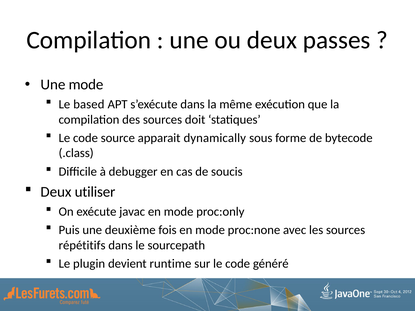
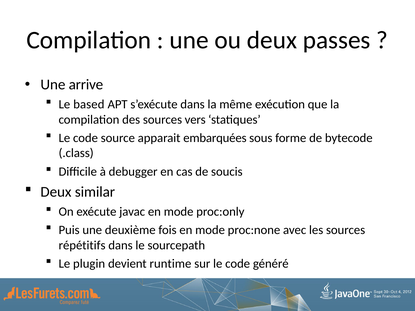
Une mode: mode -> arrive
doit: doit -> vers
dynamically: dynamically -> embarquées
utiliser: utiliser -> similar
